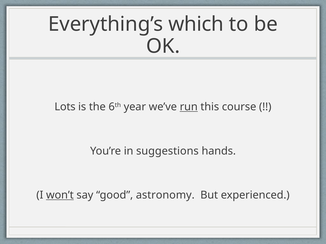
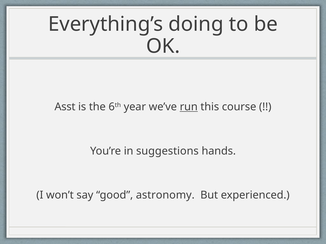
which: which -> doing
Lots: Lots -> Asst
won’t underline: present -> none
